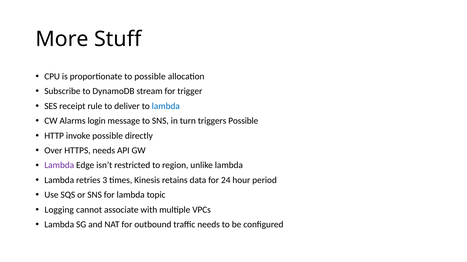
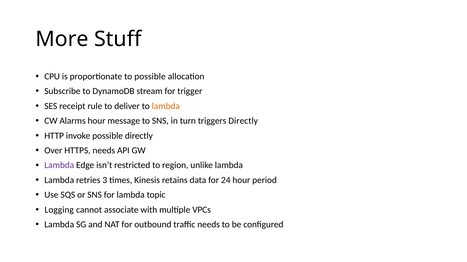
lambda at (166, 106) colour: blue -> orange
Alarms login: login -> hour
triggers Possible: Possible -> Directly
